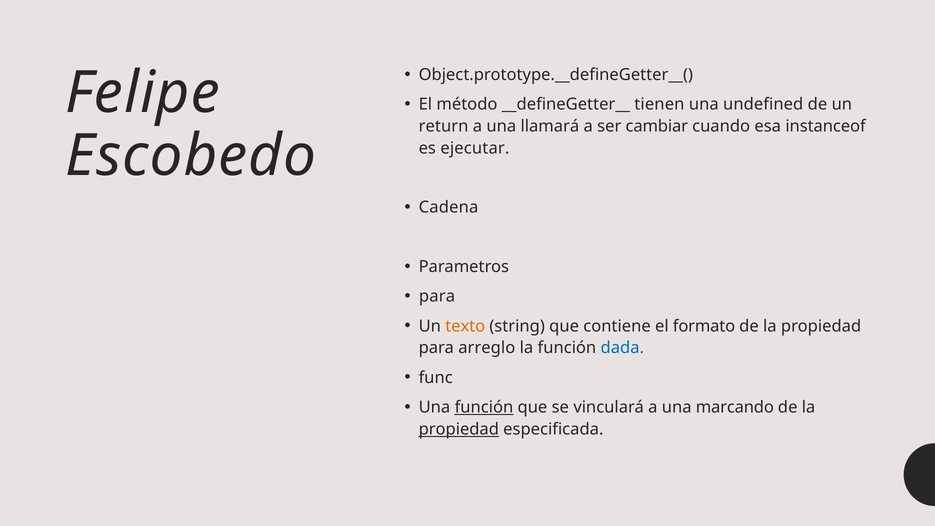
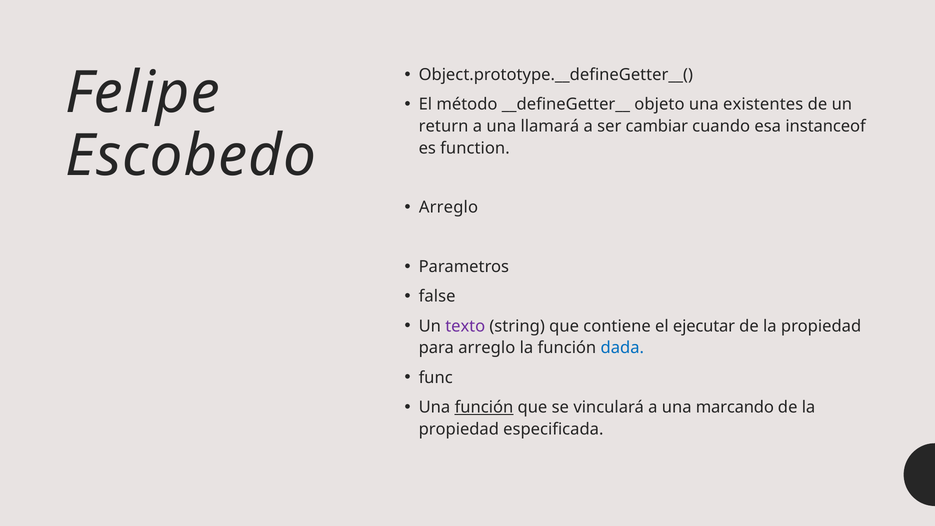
tienen: tienen -> objeto
undefined: undefined -> existentes
ejecutar: ejecutar -> function
Cadena at (449, 207): Cadena -> Arreglo
para at (437, 296): para -> false
texto colour: orange -> purple
formato: formato -> ejecutar
propiedad at (459, 429) underline: present -> none
